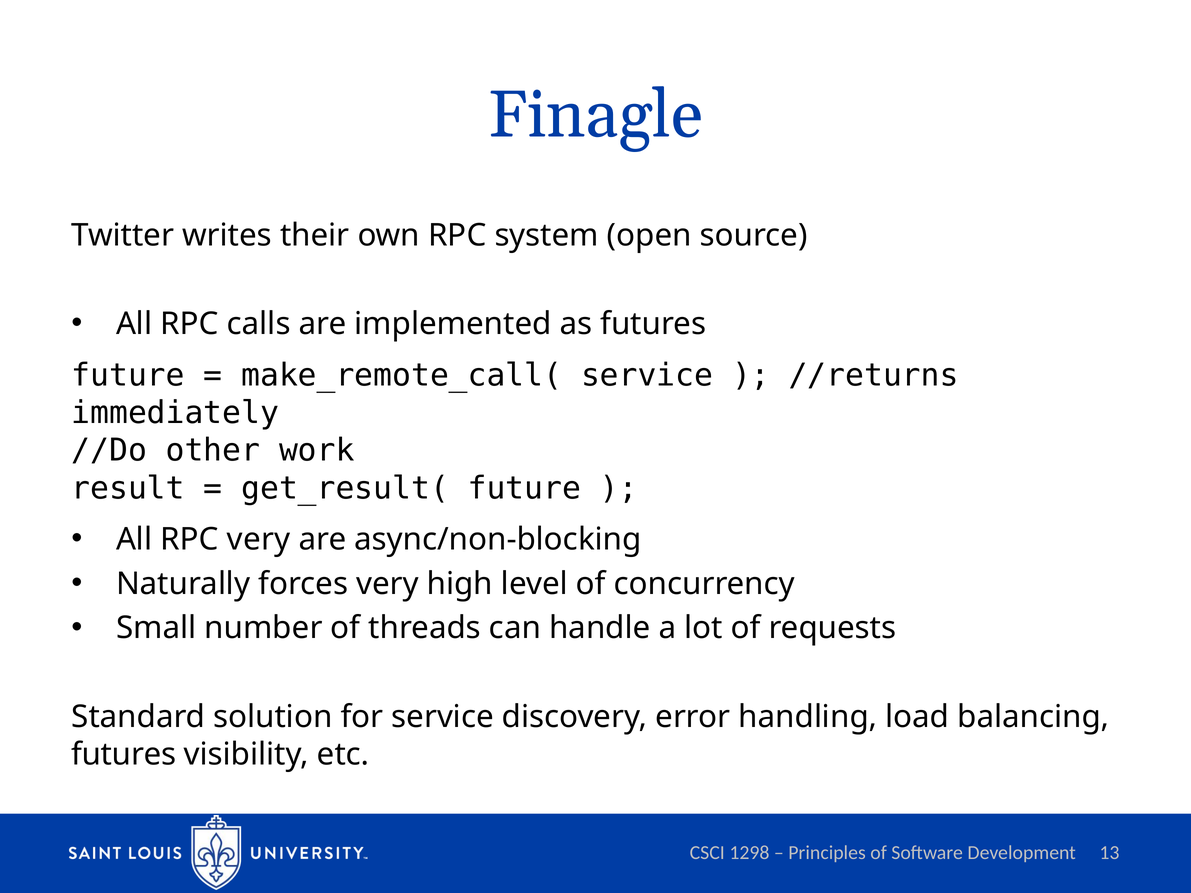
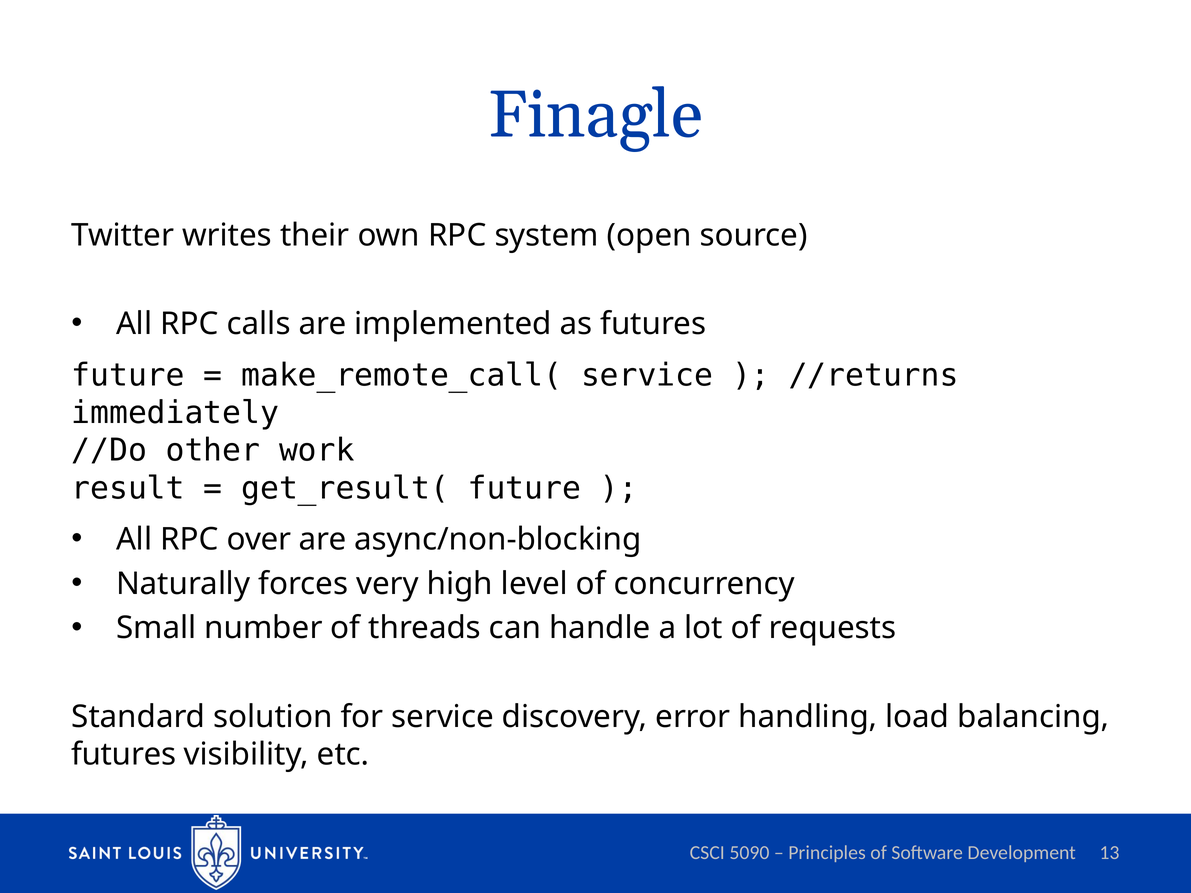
RPC very: very -> over
1298: 1298 -> 5090
